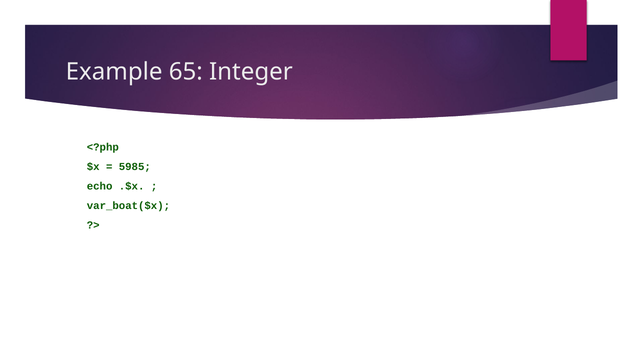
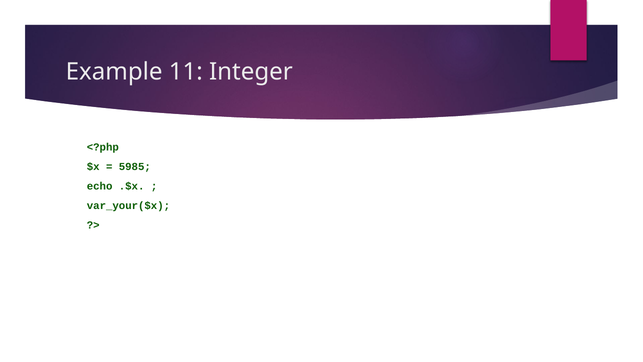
65: 65 -> 11
var_boat($x: var_boat($x -> var_your($x
